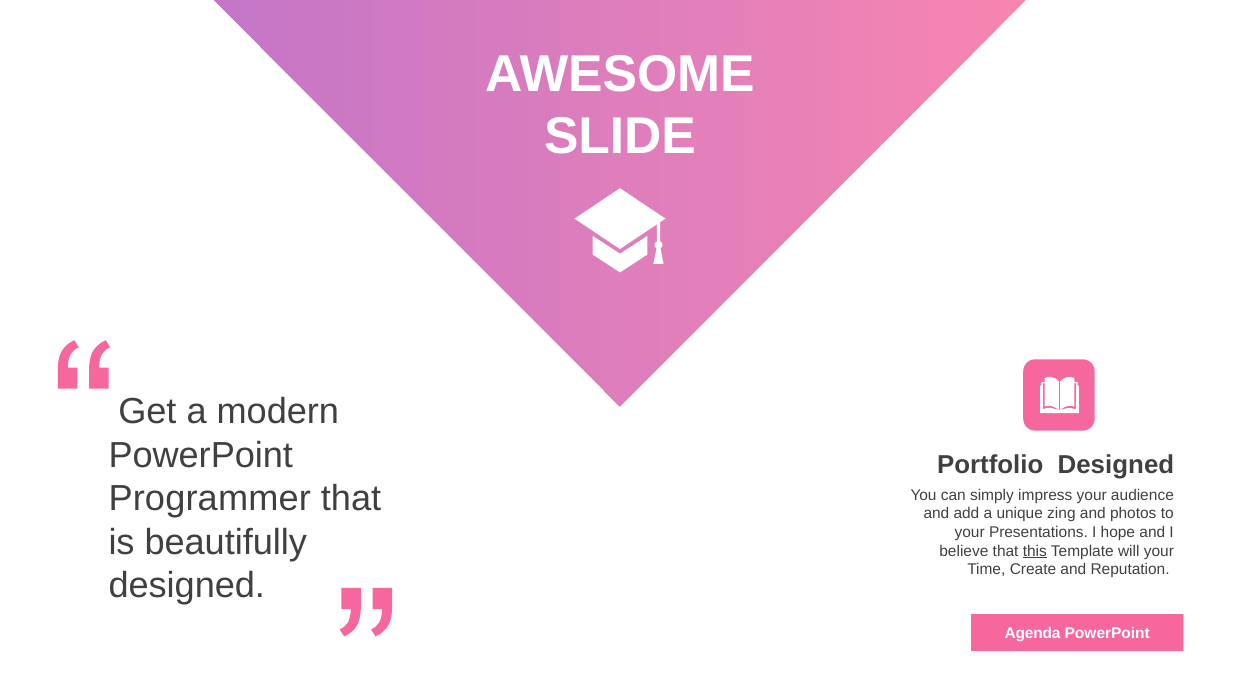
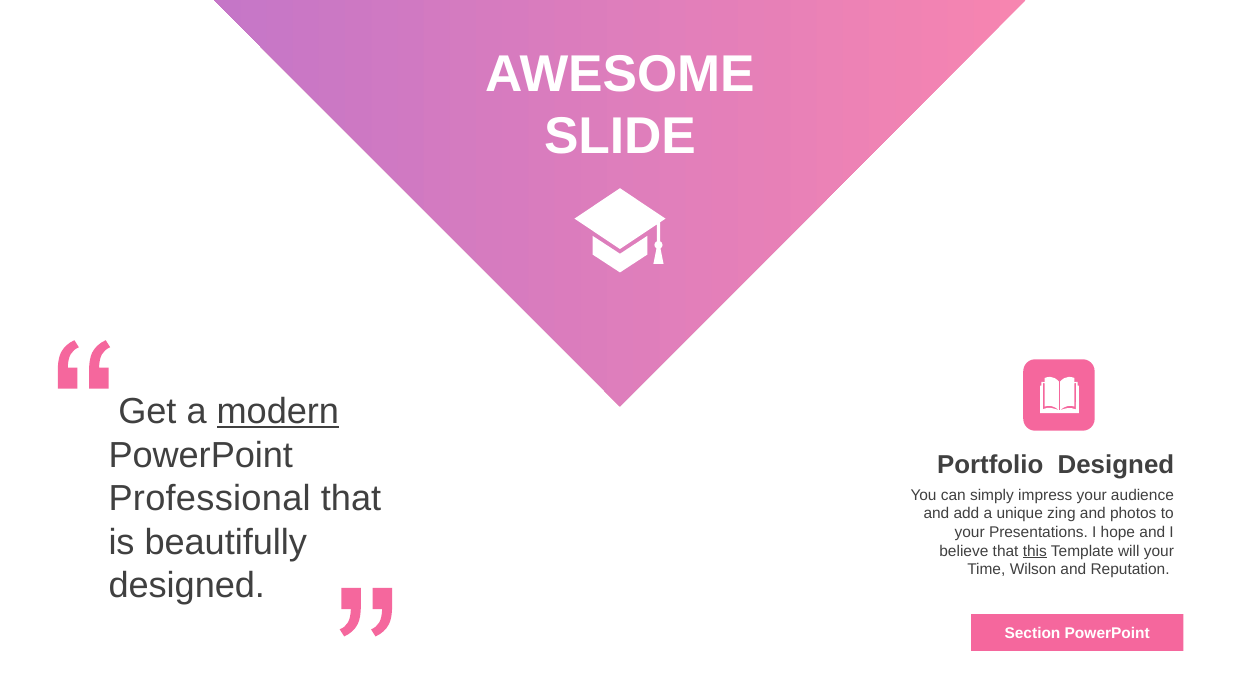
modern underline: none -> present
Programmer: Programmer -> Professional
Create: Create -> Wilson
Agenda: Agenda -> Section
